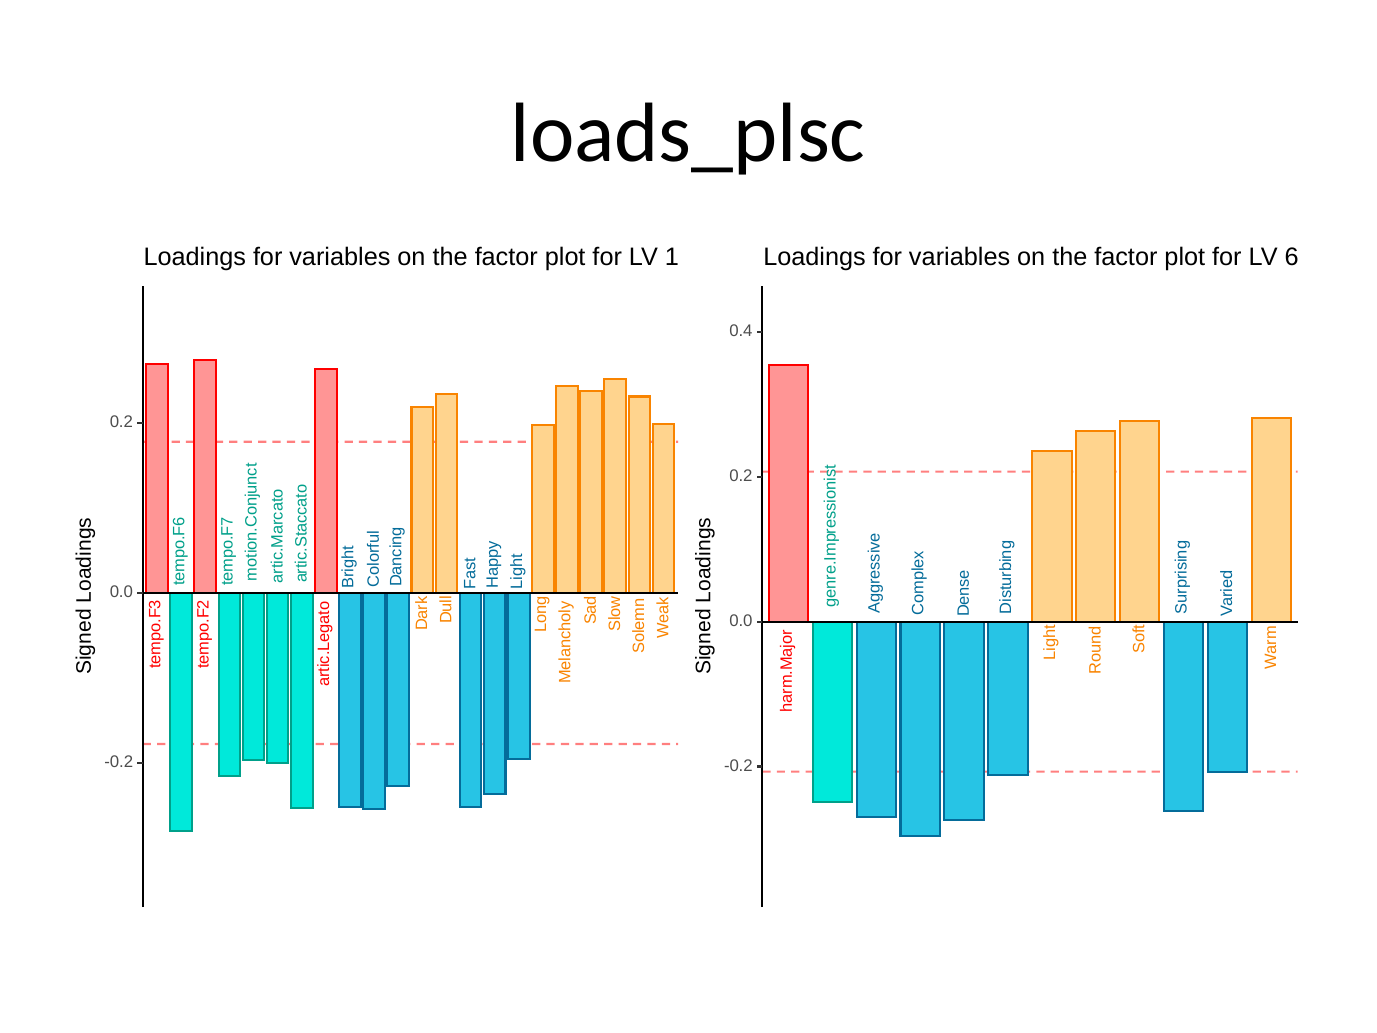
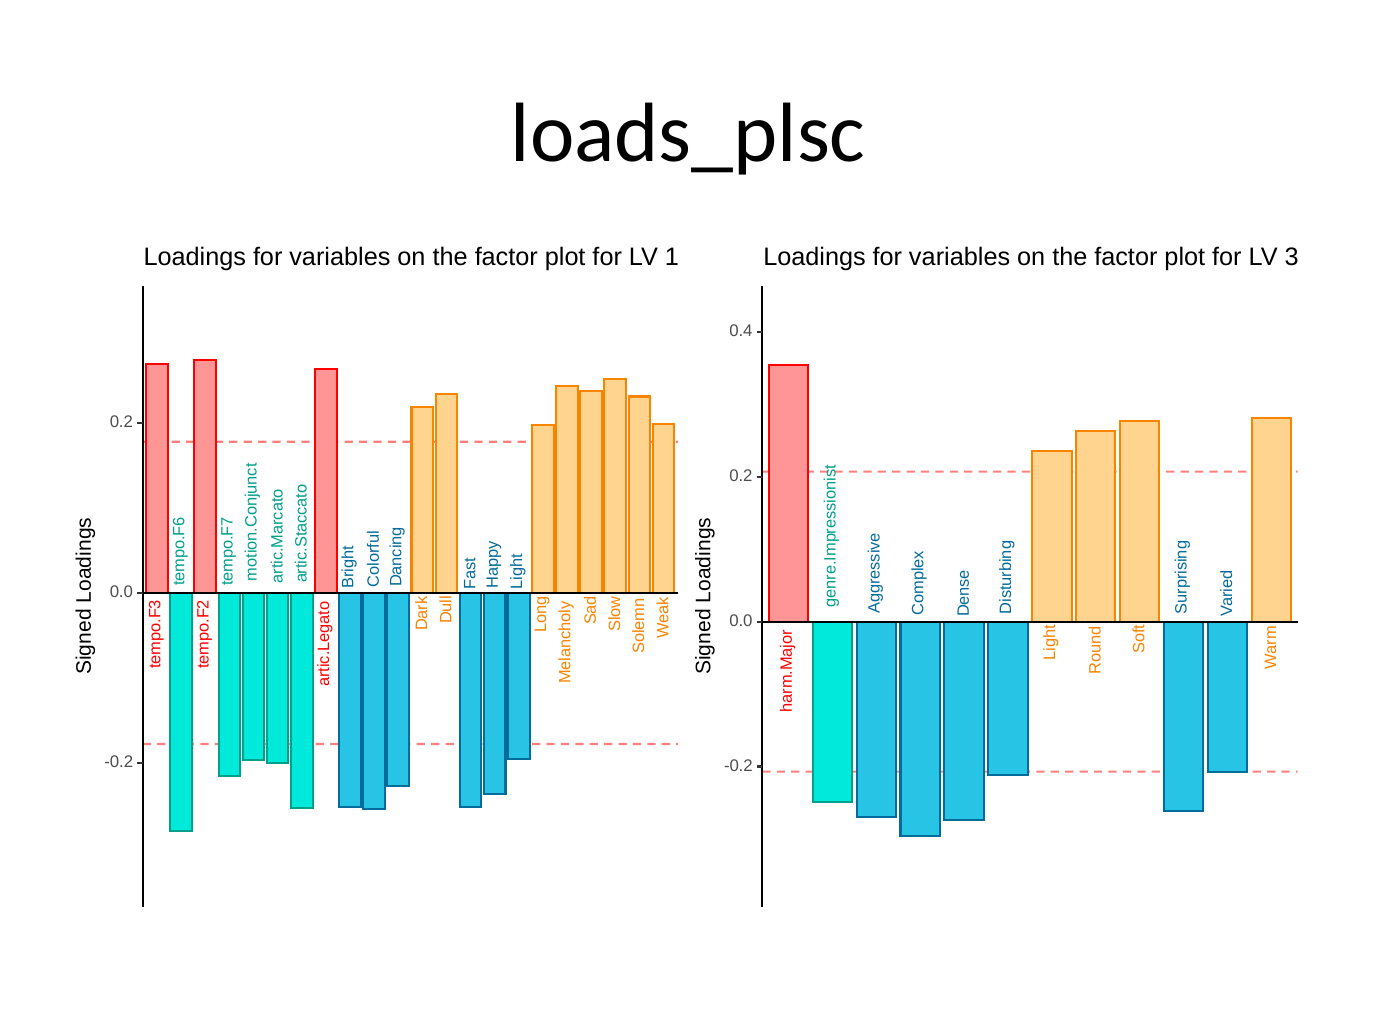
LV 6: 6 -> 3
